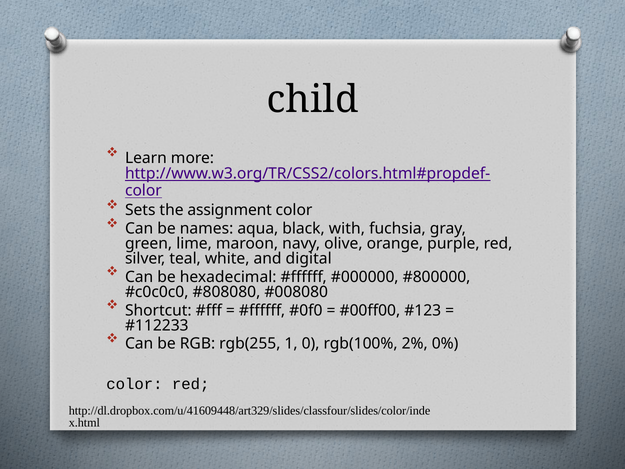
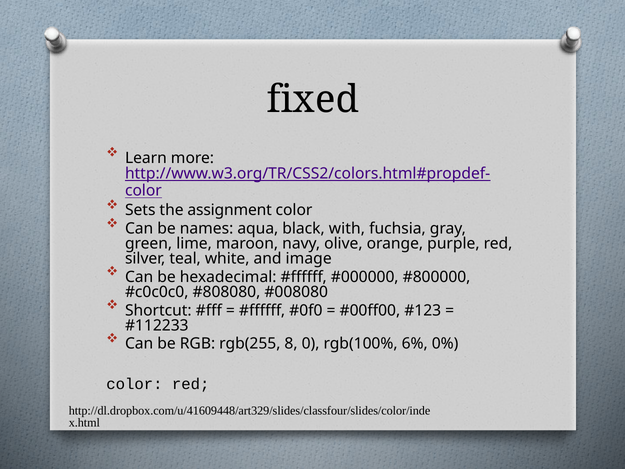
child: child -> fixed
digital: digital -> image
1: 1 -> 8
2%: 2% -> 6%
